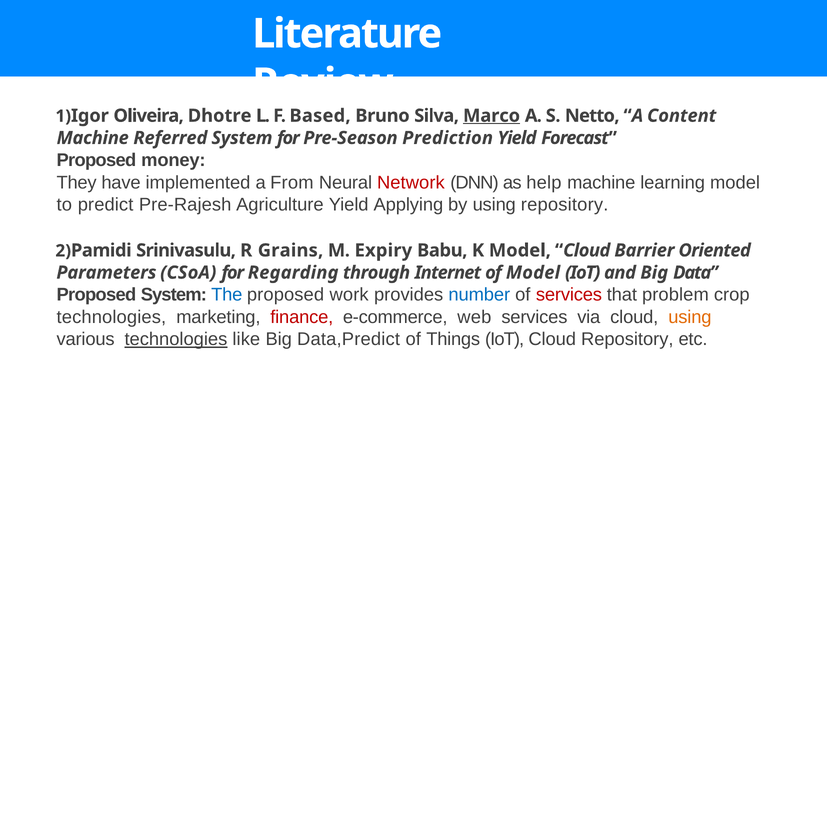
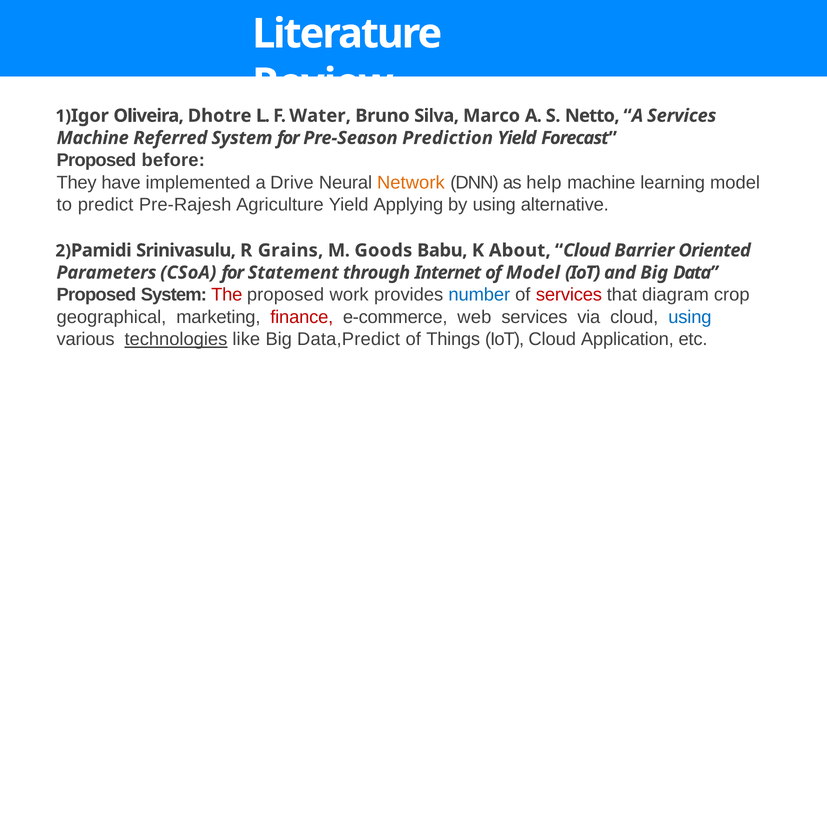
Based: Based -> Water
Marco underline: present -> none
A Content: Content -> Services
money: money -> before
From: From -> Drive
Network colour: red -> orange
using repository: repository -> alternative
Expiry: Expiry -> Goods
K Model: Model -> About
Regarding: Regarding -> Statement
The colour: blue -> red
problem: problem -> diagram
technologies at (111, 317): technologies -> geographical
using at (690, 317) colour: orange -> blue
Cloud Repository: Repository -> Application
